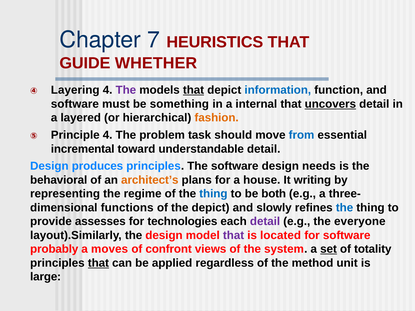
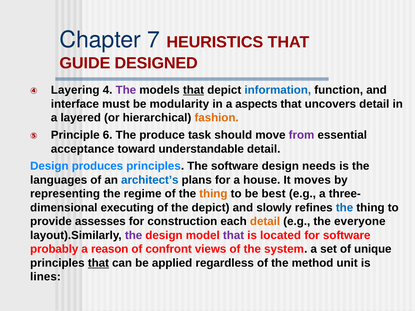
WHETHER: WHETHER -> DESIGNED
software at (75, 104): software -> interface
something: something -> modularity
internal: internal -> aspects
uncovers underline: present -> none
Principle 4: 4 -> 6
problem: problem -> produce
from colour: blue -> purple
incremental: incremental -> acceptance
behavioral: behavioral -> languages
architect’s colour: orange -> blue
writing: writing -> moves
thing at (213, 194) colour: blue -> orange
both: both -> best
functions: functions -> executing
technologies: technologies -> construction
detail at (265, 222) colour: purple -> orange
the at (134, 235) colour: black -> purple
moves: moves -> reason
set underline: present -> none
totality: totality -> unique
large: large -> lines
